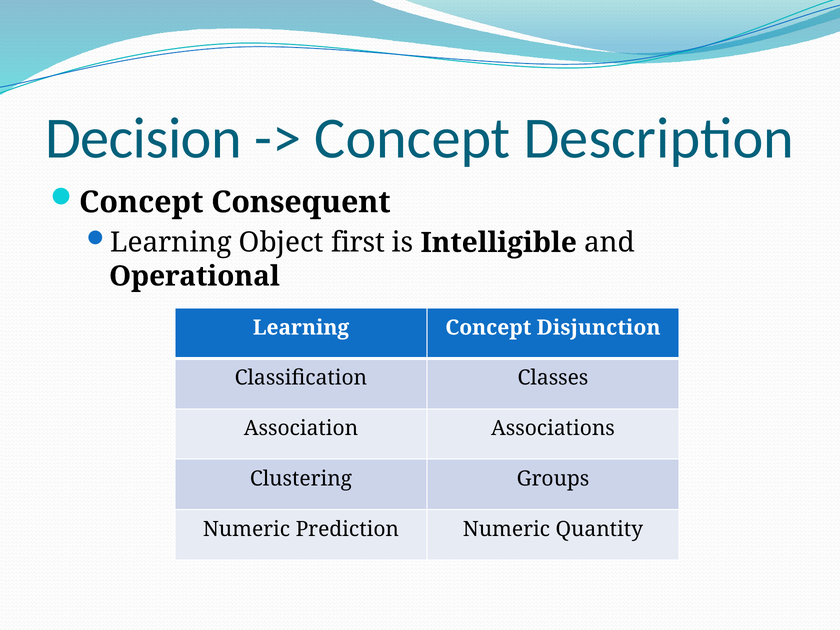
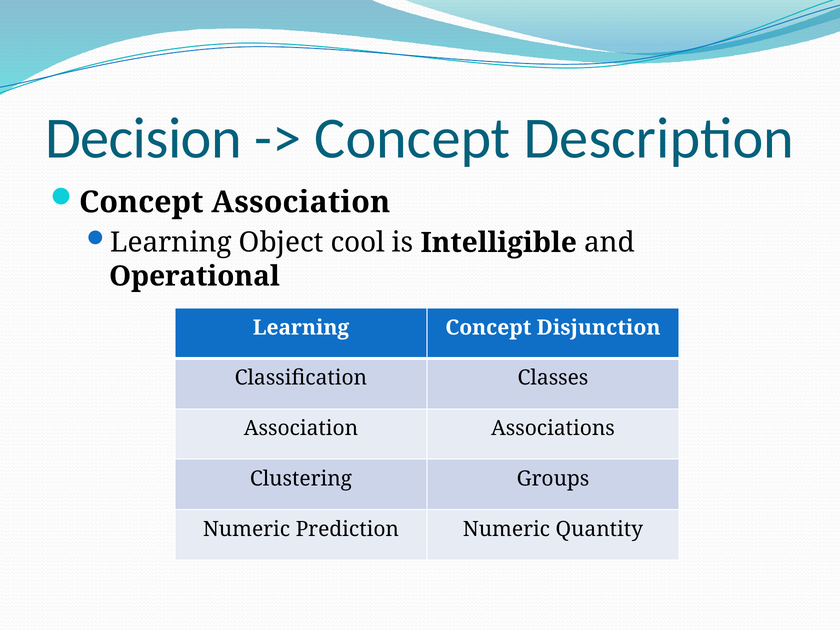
Concept Consequent: Consequent -> Association
first: first -> cool
